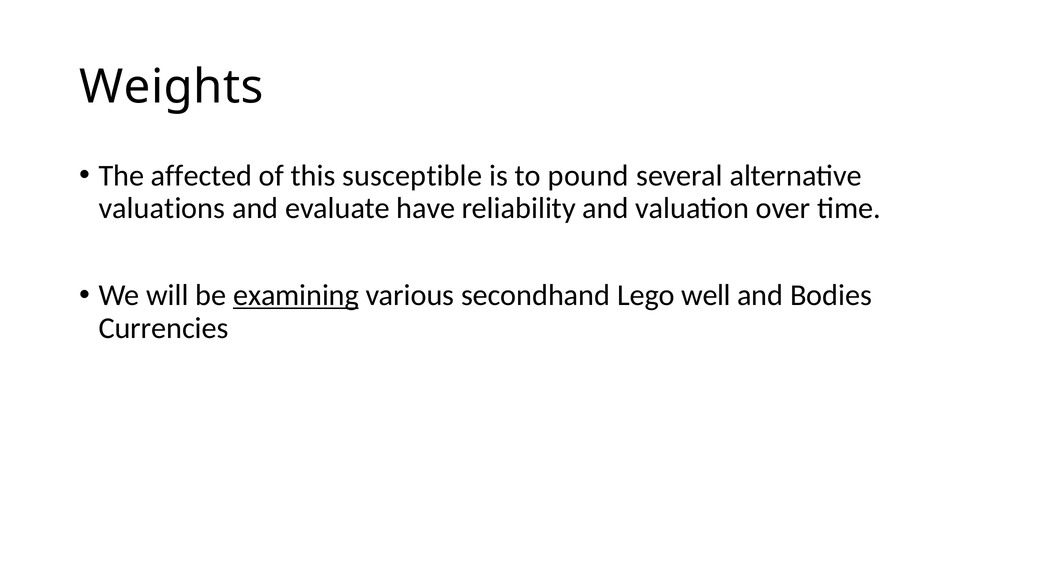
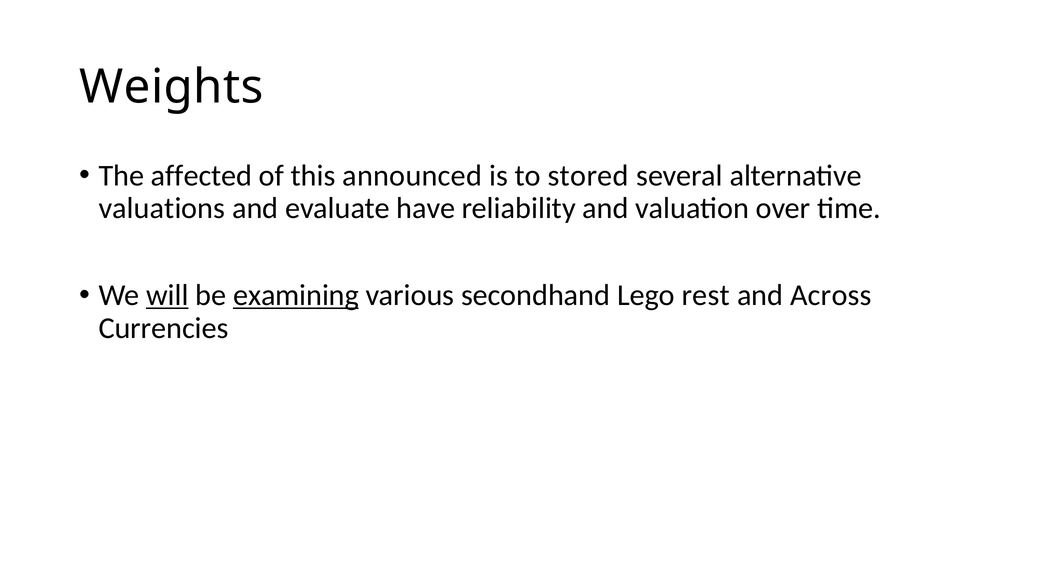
susceptible: susceptible -> announced
pound: pound -> stored
will underline: none -> present
well: well -> rest
Bodies: Bodies -> Across
